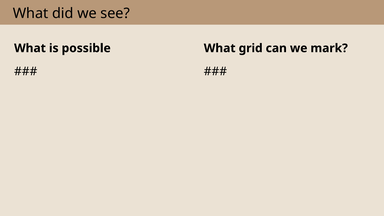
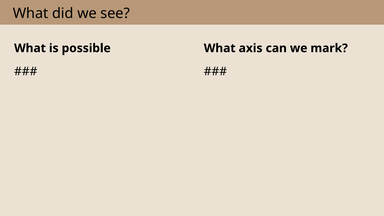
grid: grid -> axis
